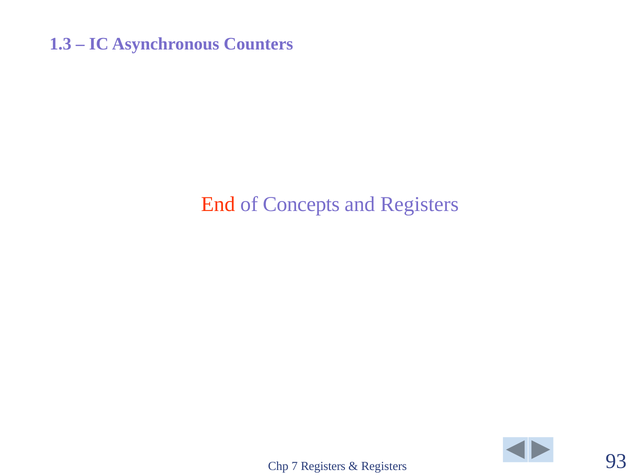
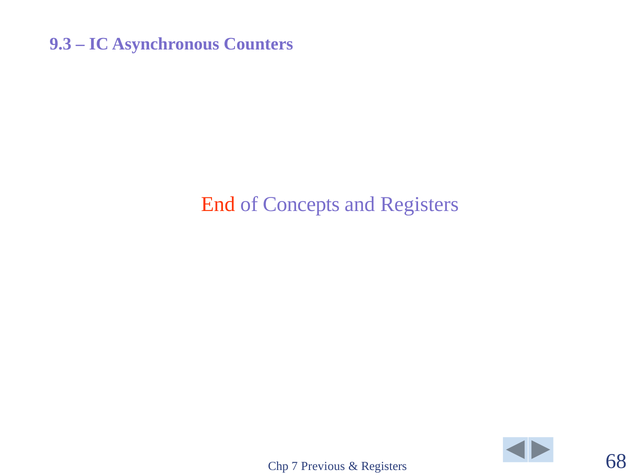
1.3: 1.3 -> 9.3
7 Registers: Registers -> Previous
93: 93 -> 68
